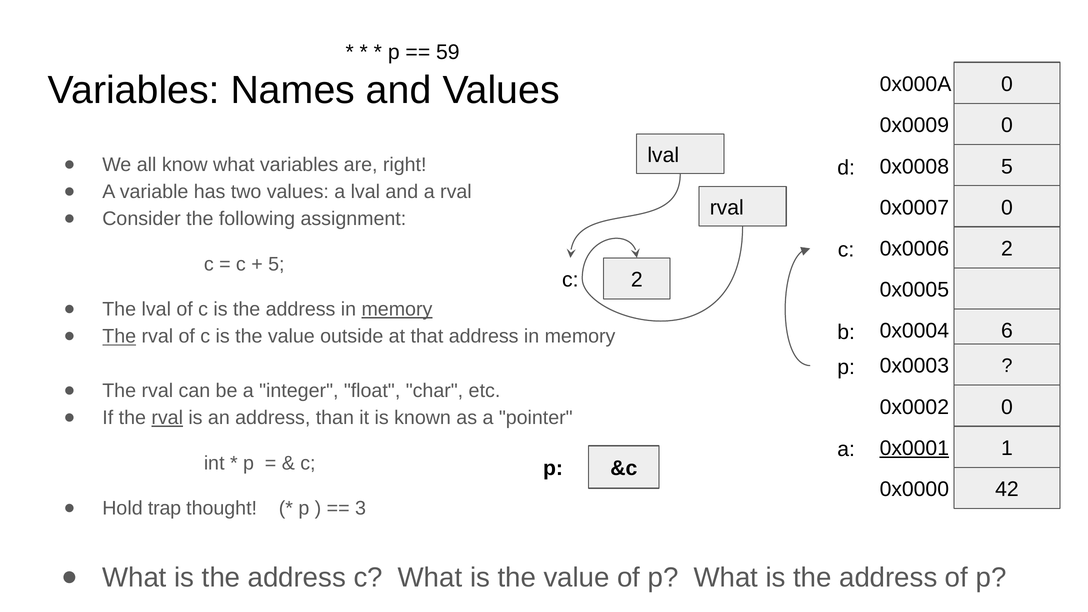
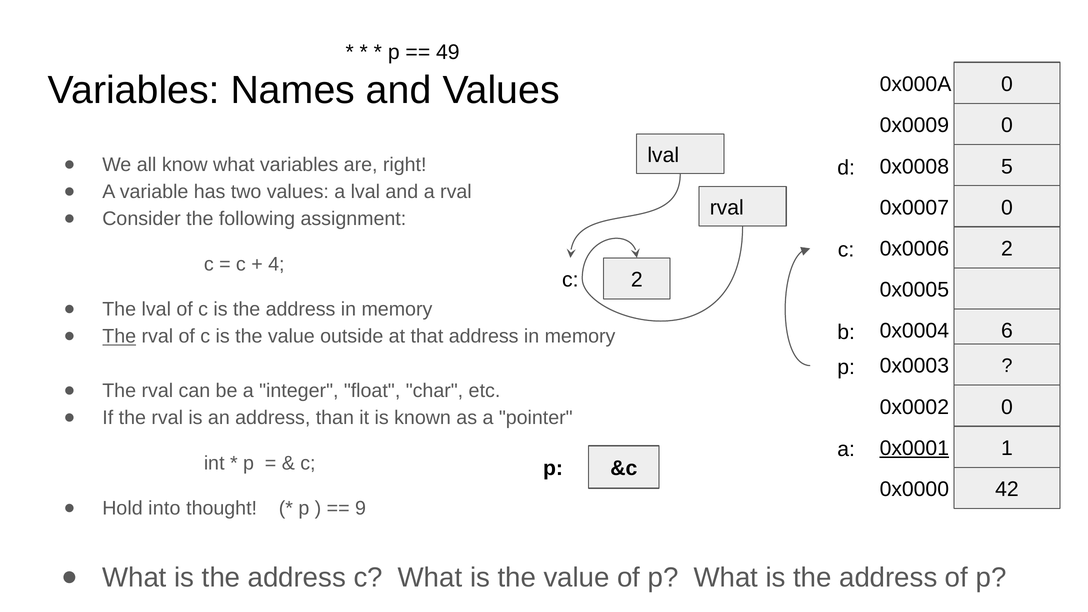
59: 59 -> 49
5 at (276, 264): 5 -> 4
memory at (397, 309) underline: present -> none
rval at (167, 418) underline: present -> none
trap: trap -> into
3: 3 -> 9
